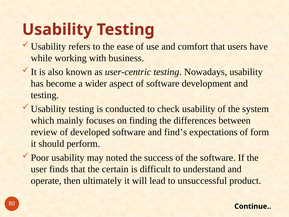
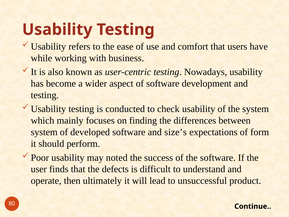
review at (44, 132): review -> system
find’s: find’s -> size’s
certain: certain -> defects
